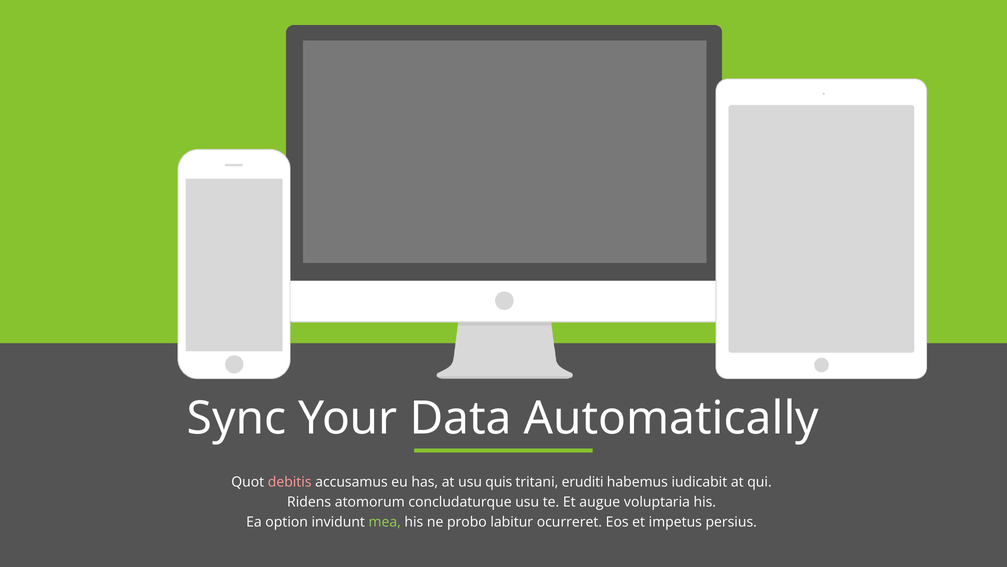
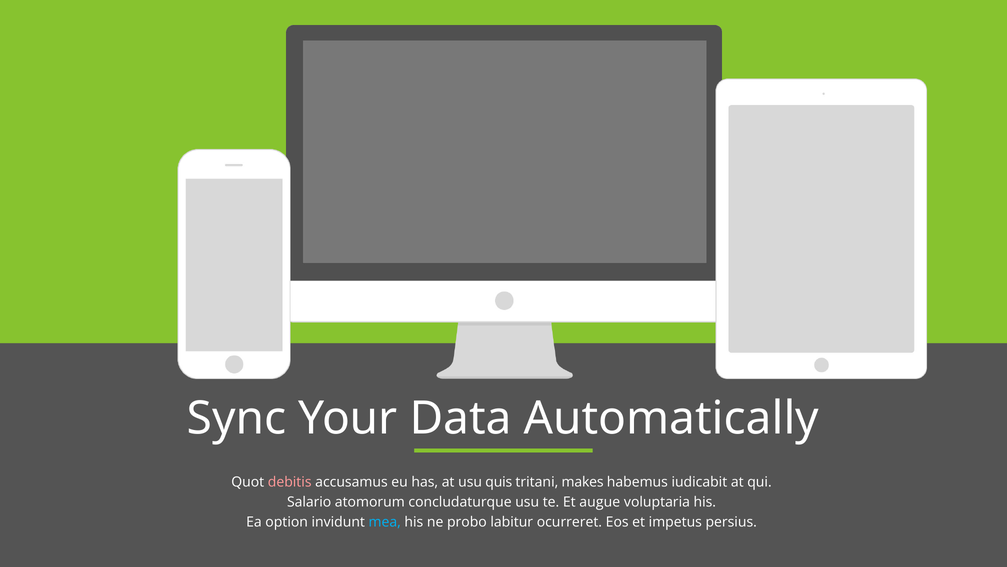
eruditi: eruditi -> makes
Ridens: Ridens -> Salario
mea colour: light green -> light blue
